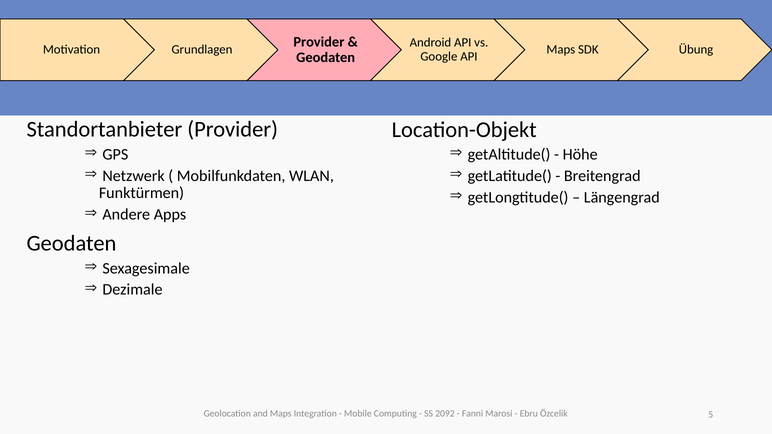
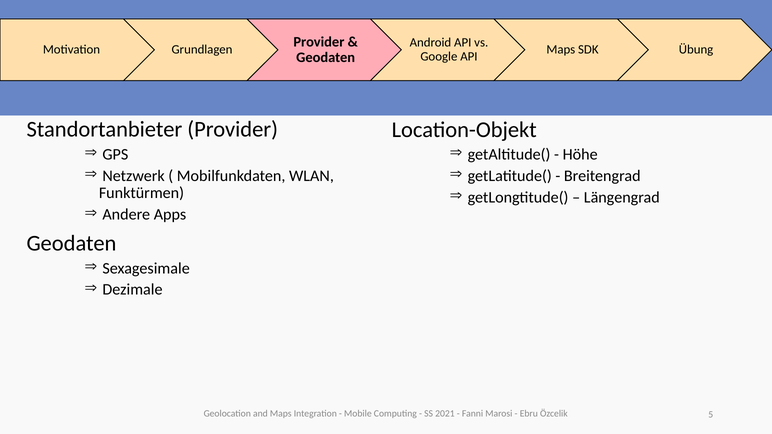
2092: 2092 -> 2021
